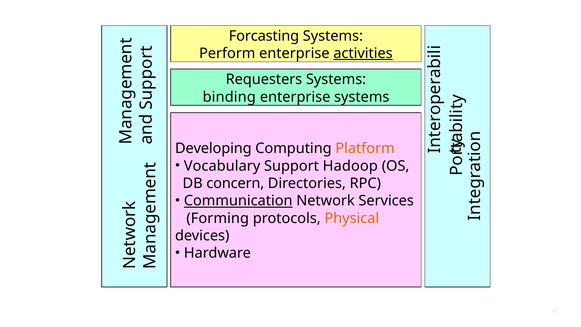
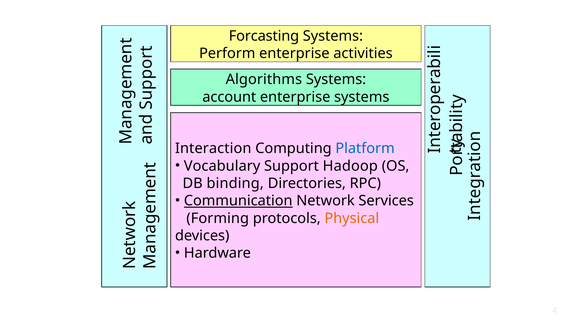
activities underline: present -> none
Requesters: Requesters -> Algorithms
binding: binding -> account
Developing: Developing -> Interaction
Platform colour: orange -> blue
concern: concern -> binding
